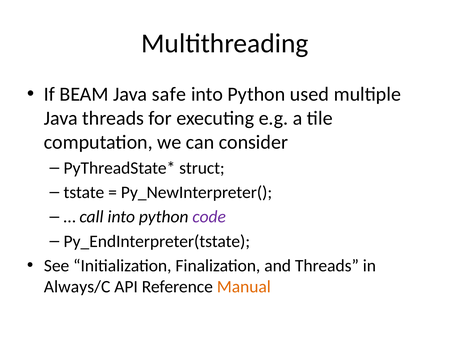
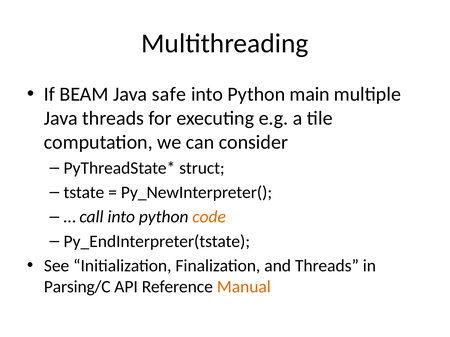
used: used -> main
code colour: purple -> orange
Always/C: Always/C -> Parsing/C
